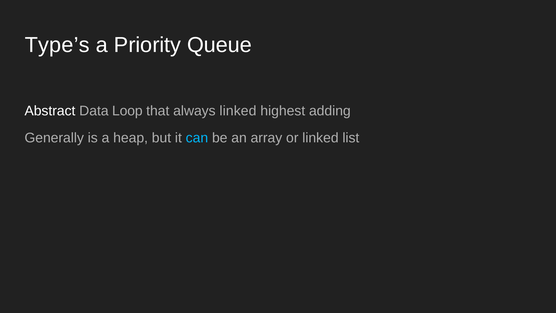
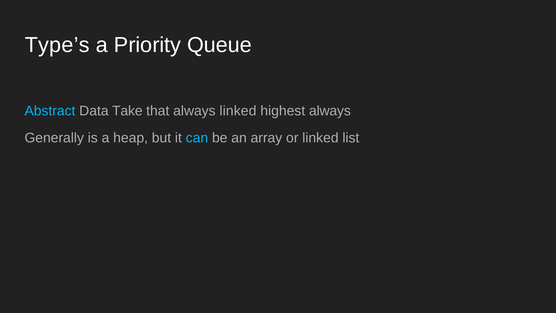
Abstract colour: white -> light blue
Loop: Loop -> Take
highest adding: adding -> always
